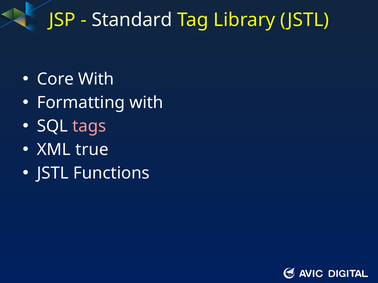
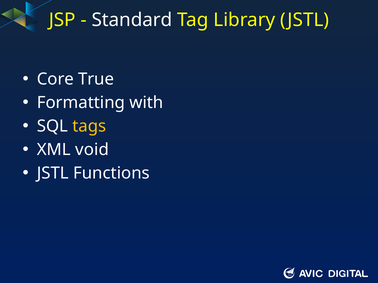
Core With: With -> True
tags colour: pink -> yellow
true: true -> void
